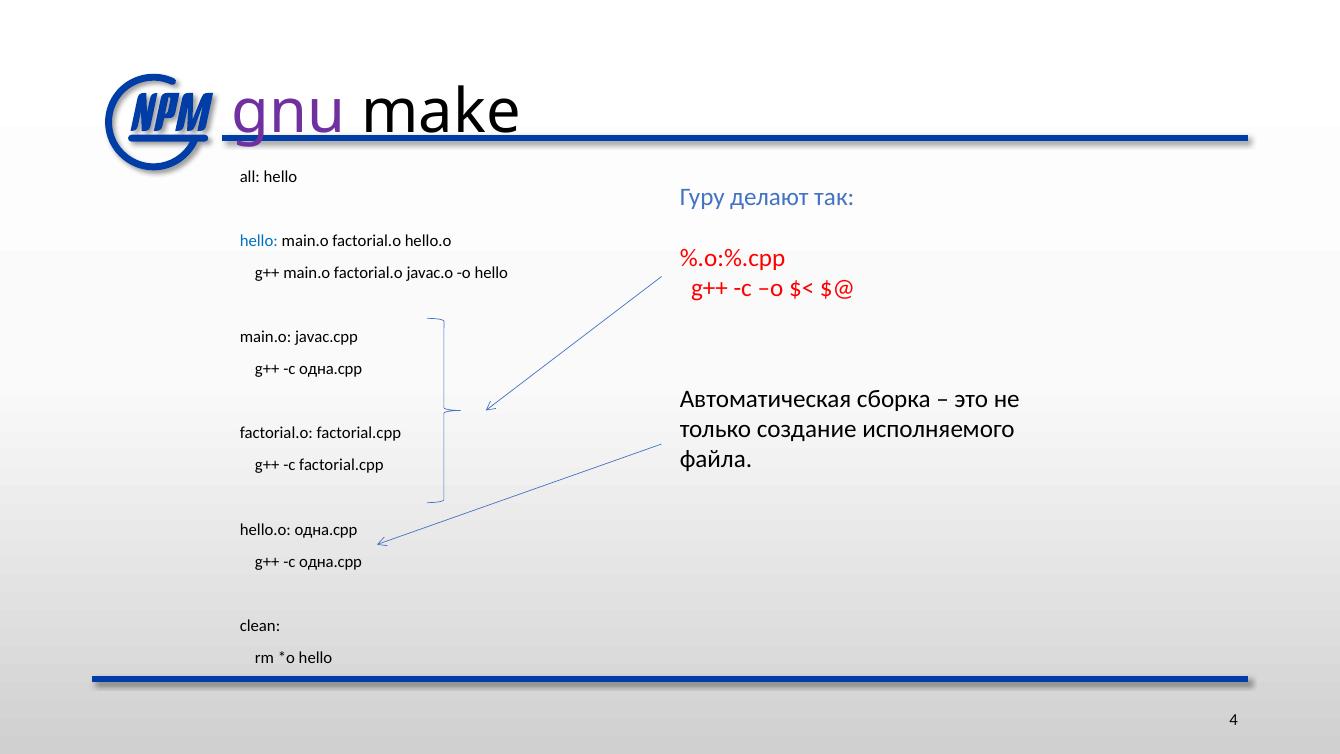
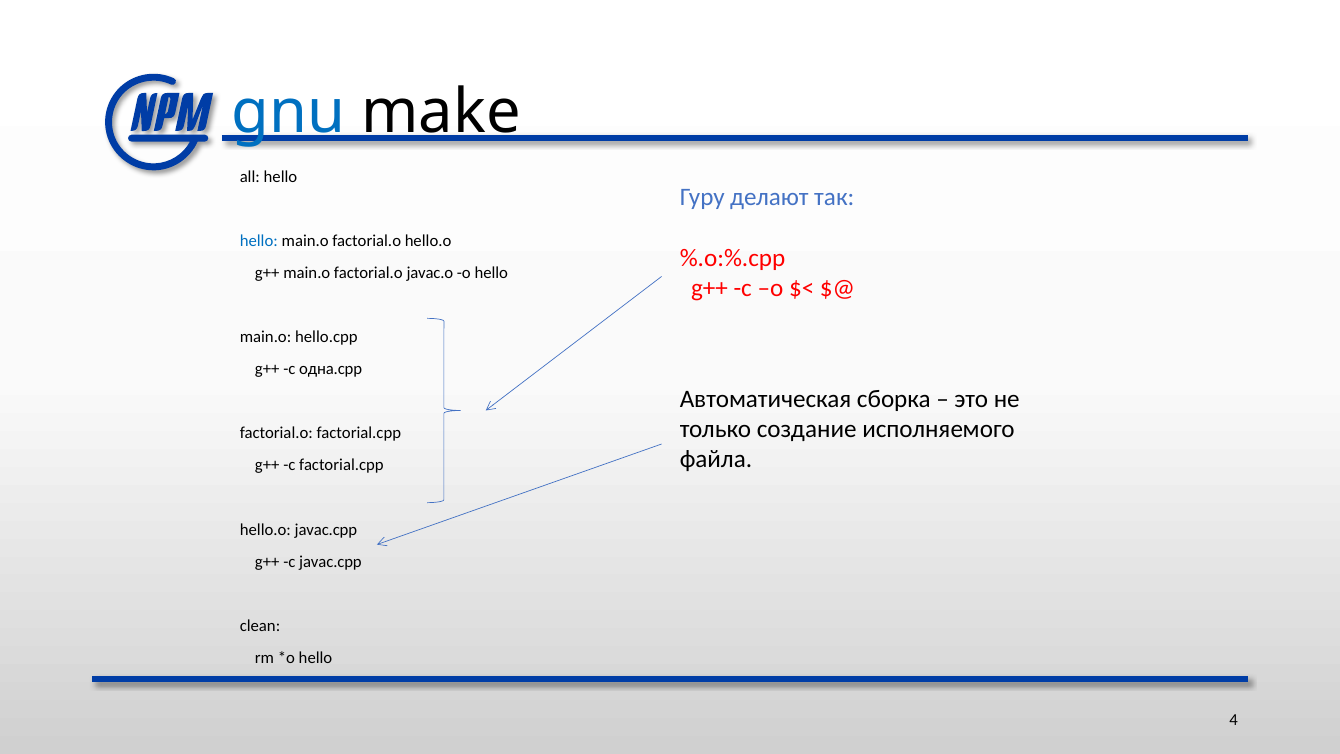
gnu colour: purple -> blue
javac.cpp: javac.cpp -> hello.cpp
hello.o одна.cpp: одна.cpp -> javac.cpp
одна.cpp at (331, 561): одна.cpp -> javac.cpp
